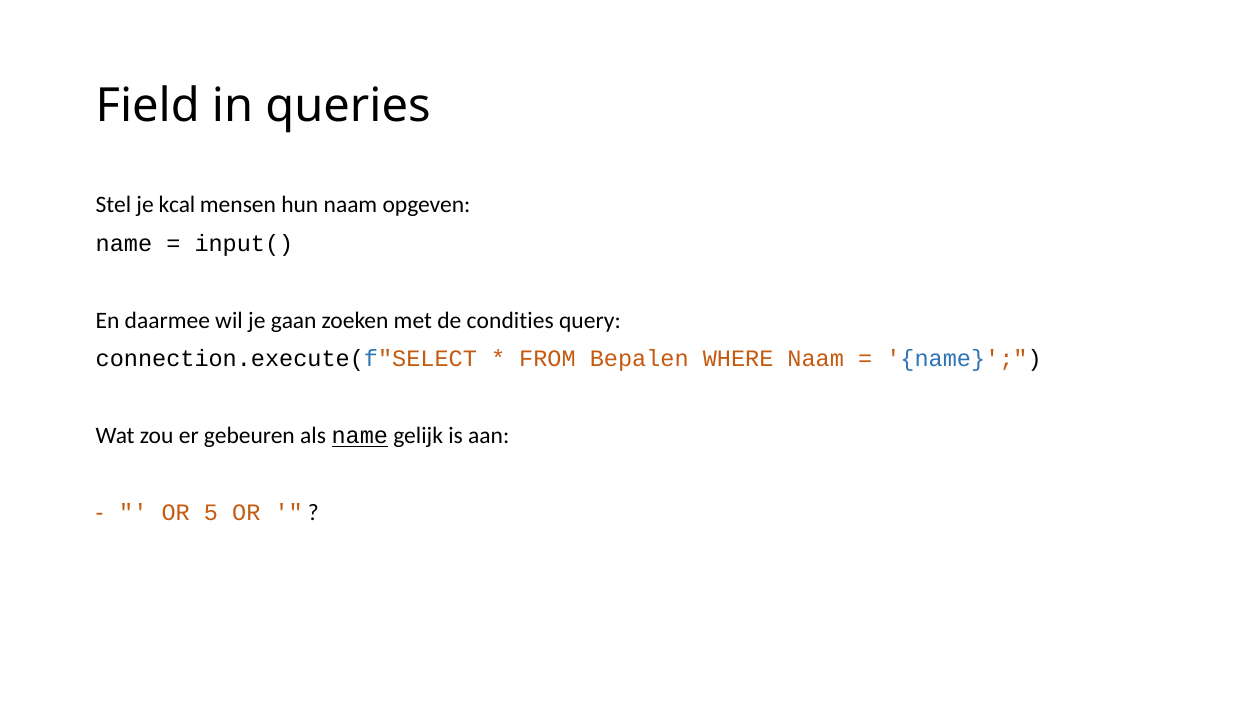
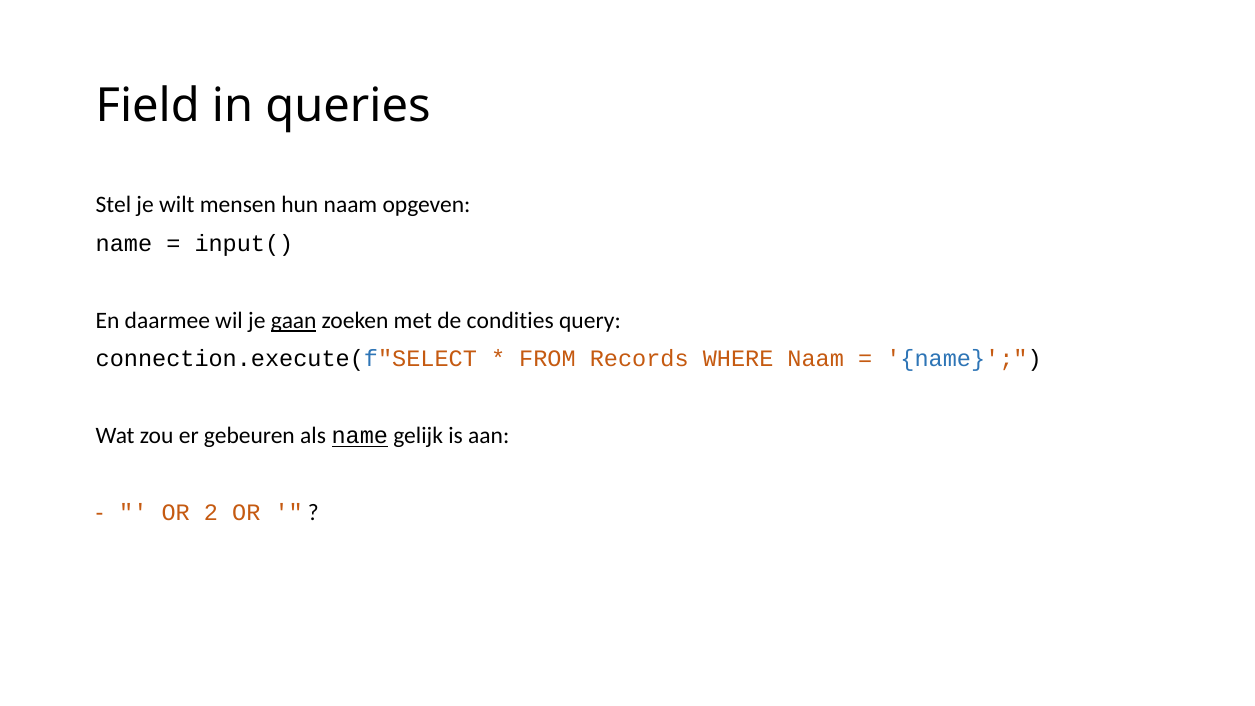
kcal: kcal -> wilt
gaan underline: none -> present
Bepalen: Bepalen -> Records
5: 5 -> 2
